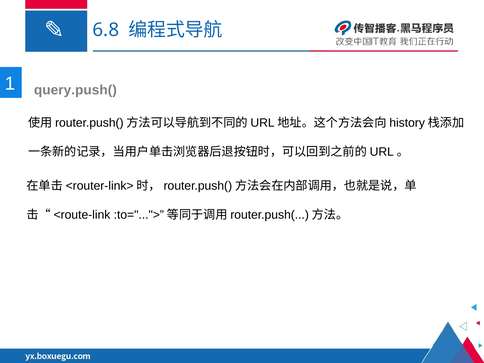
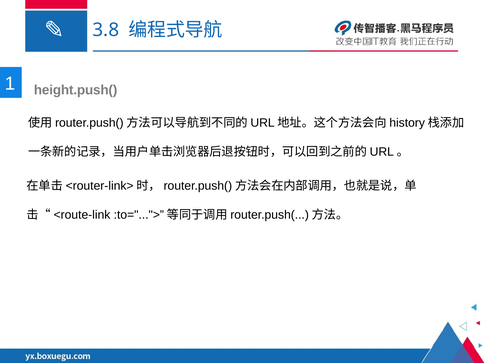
6.8: 6.8 -> 3.8
query.push(: query.push( -> height.push(
